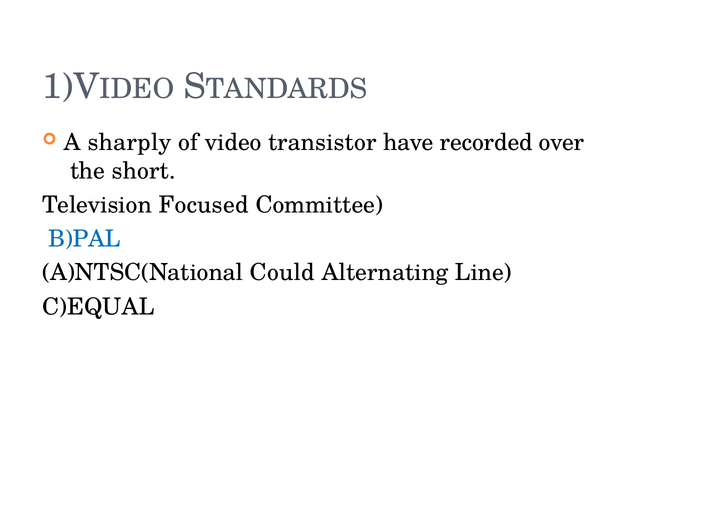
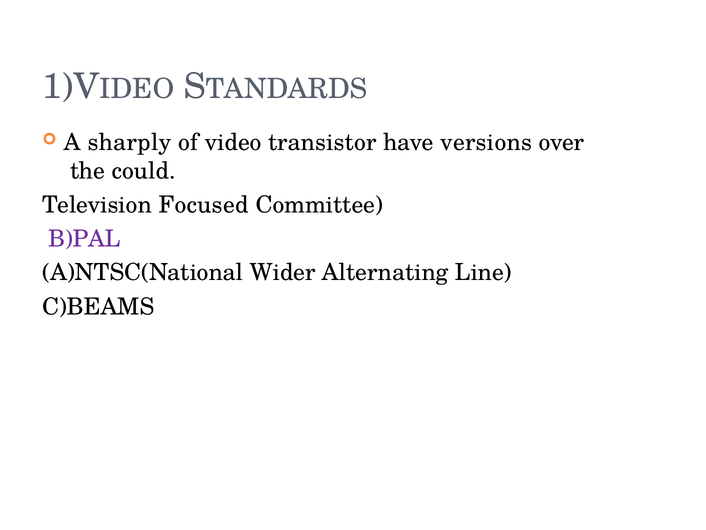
recorded: recorded -> versions
short: short -> could
B)PAL colour: blue -> purple
Could: Could -> Wider
C)EQUAL: C)EQUAL -> C)BEAMS
